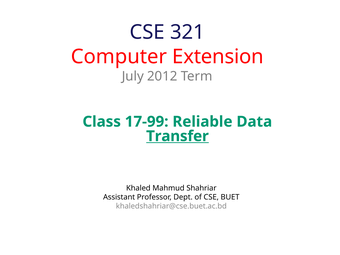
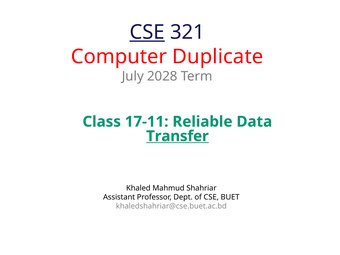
CSE at (147, 32) underline: none -> present
Extension: Extension -> Duplicate
2012: 2012 -> 2028
17-99: 17-99 -> 17-11
